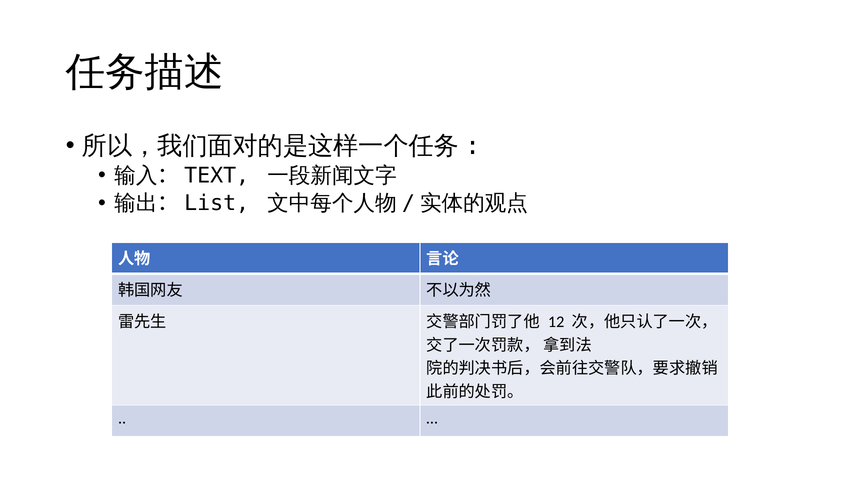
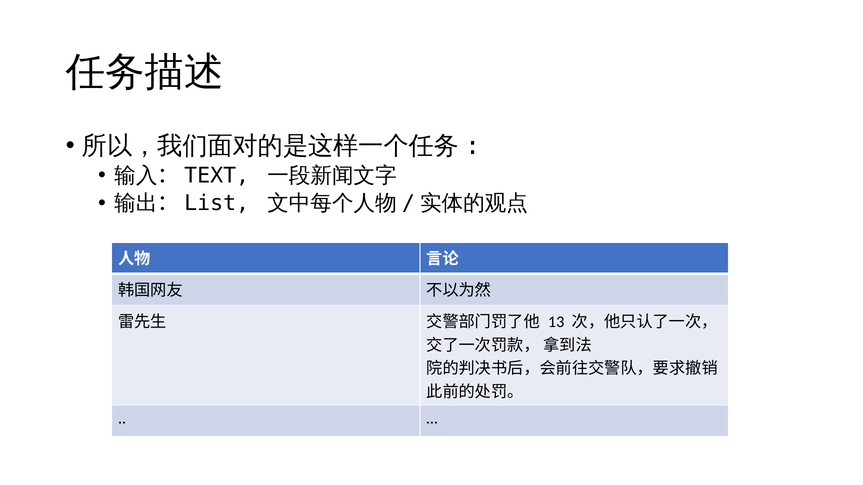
12: 12 -> 13
